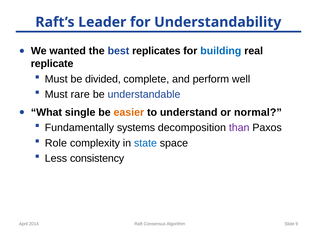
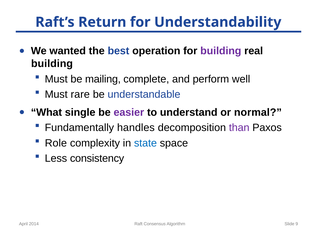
Leader: Leader -> Return
replicates: replicates -> operation
building at (221, 51) colour: blue -> purple
replicate at (52, 64): replicate -> building
divided: divided -> mailing
easier colour: orange -> purple
systems: systems -> handles
